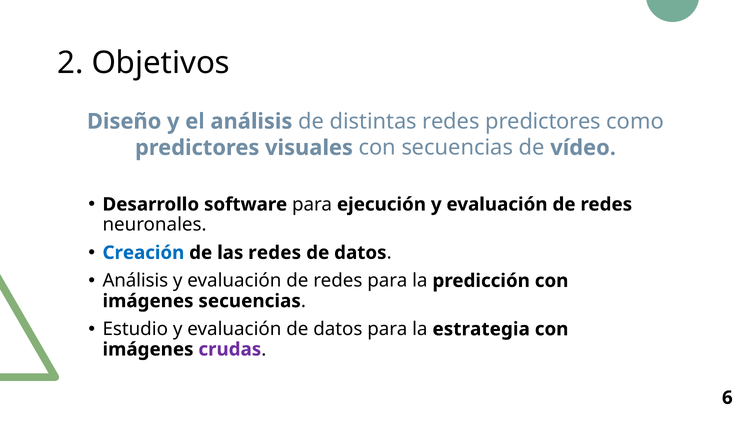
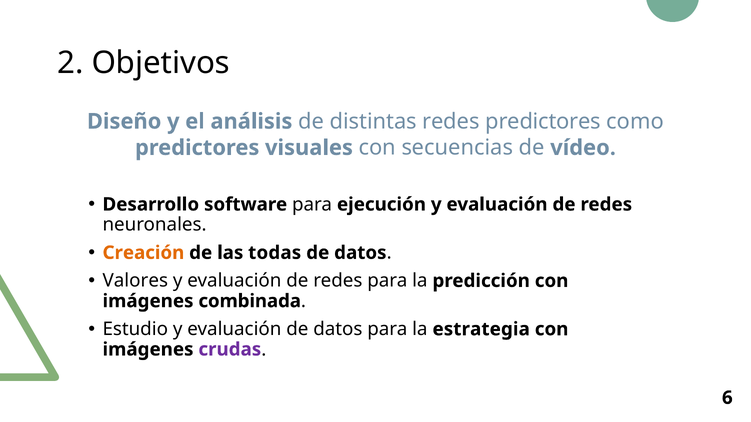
Creación colour: blue -> orange
las redes: redes -> todas
Análisis at (135, 281): Análisis -> Valores
imágenes secuencias: secuencias -> combinada
